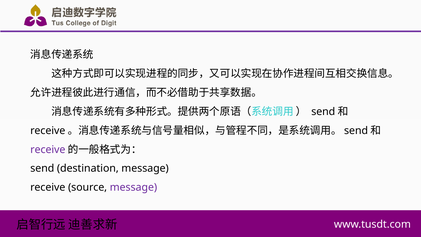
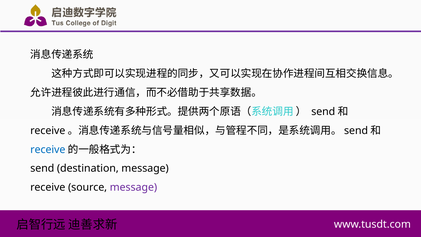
receive at (48, 149) colour: purple -> blue
